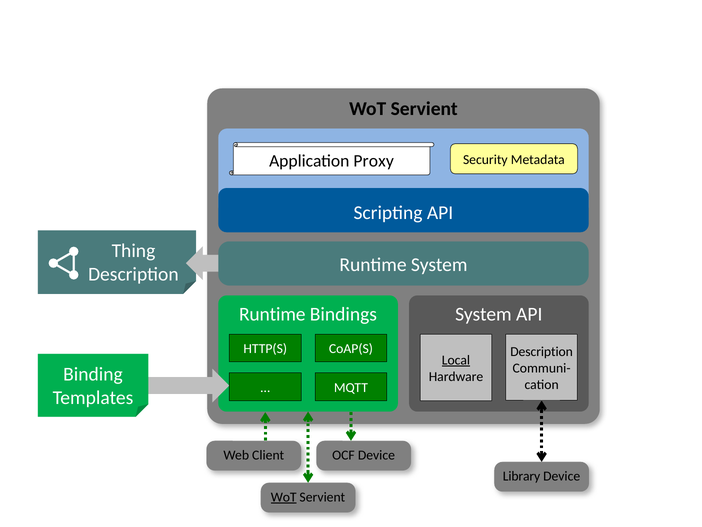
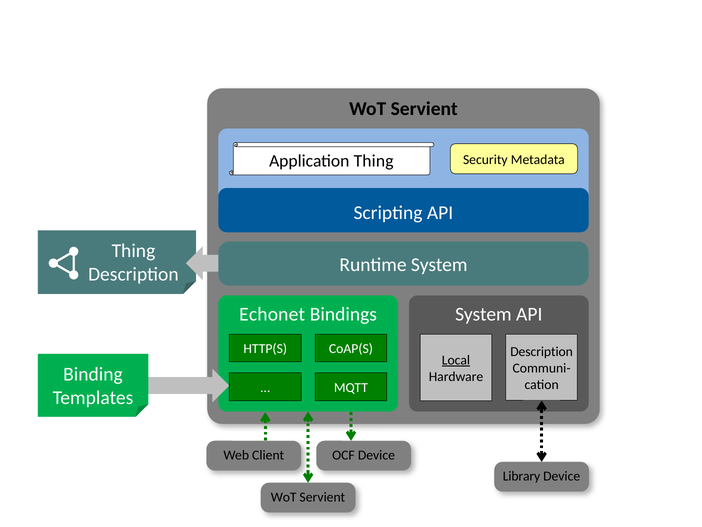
Application Proxy: Proxy -> Thing
Runtime at (272, 314): Runtime -> Echonet
WoT at (284, 497) underline: present -> none
